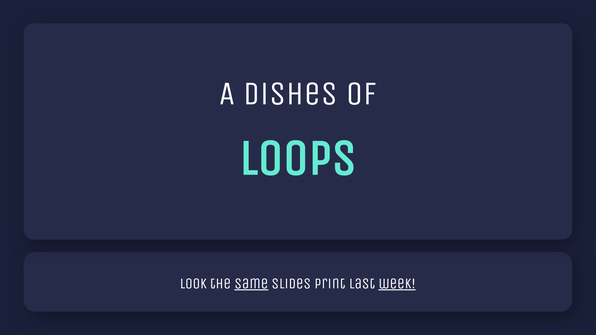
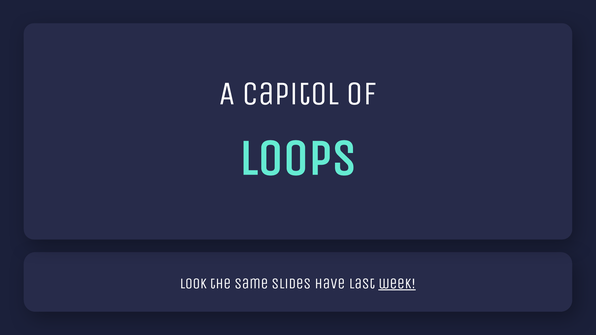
dishes: dishes -> capitol
same underline: present -> none
print: print -> have
